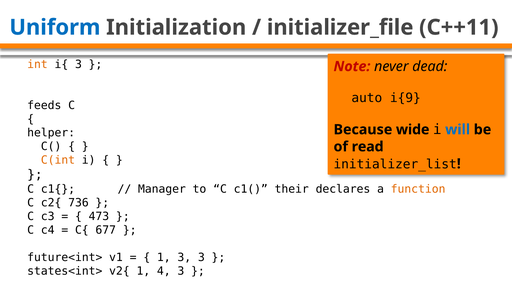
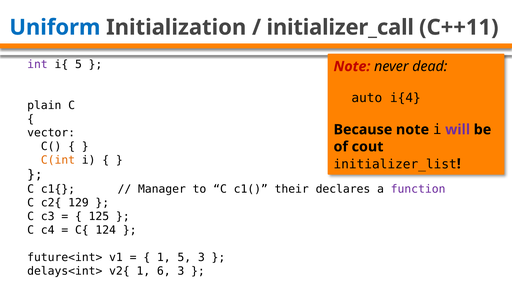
initializer_file: initializer_file -> initializer_call
int colour: orange -> purple
i{ 3: 3 -> 5
i{9: i{9 -> i{4
feeds: feeds -> plain
Because wide: wide -> note
will colour: blue -> purple
helper: helper -> vector
read: read -> cout
function colour: orange -> purple
736: 736 -> 129
473: 473 -> 125
677: 677 -> 124
1 3: 3 -> 5
states<int>: states<int> -> delays<int>
4: 4 -> 6
